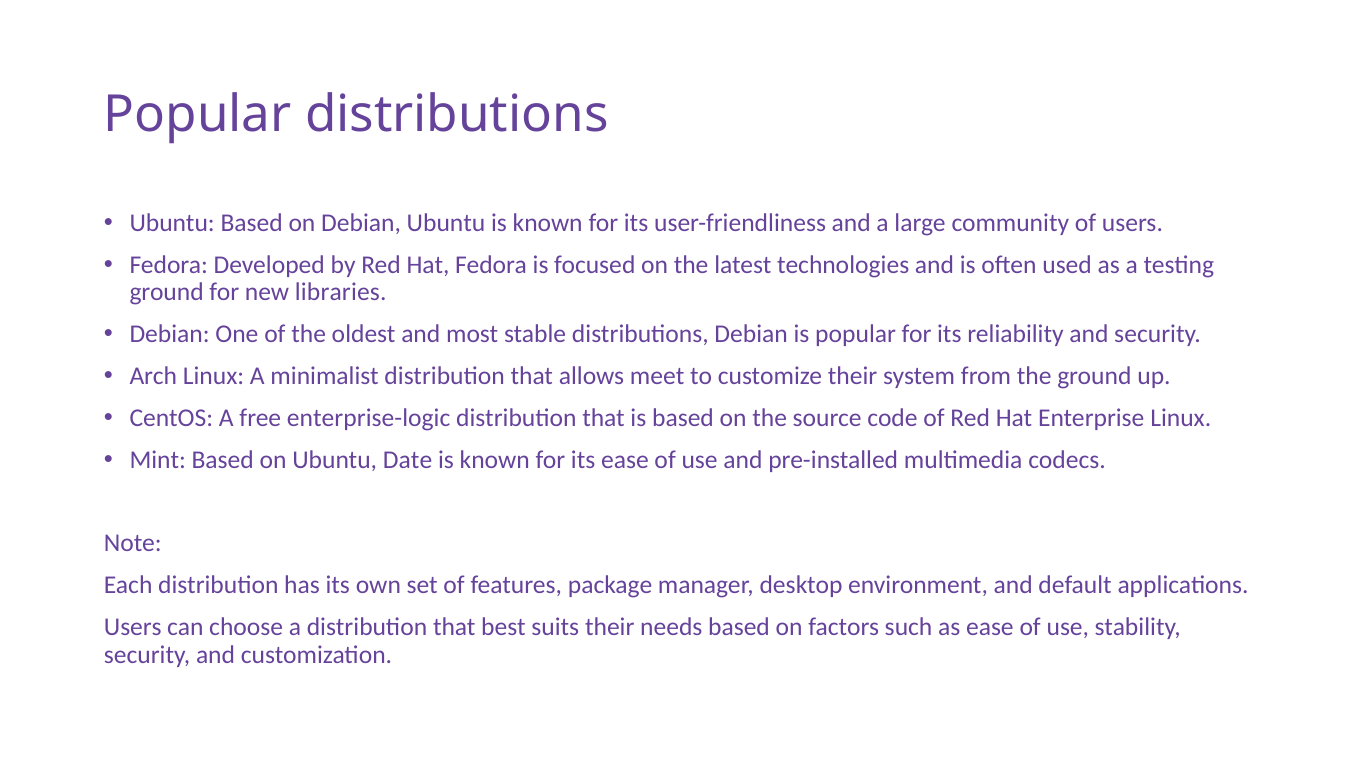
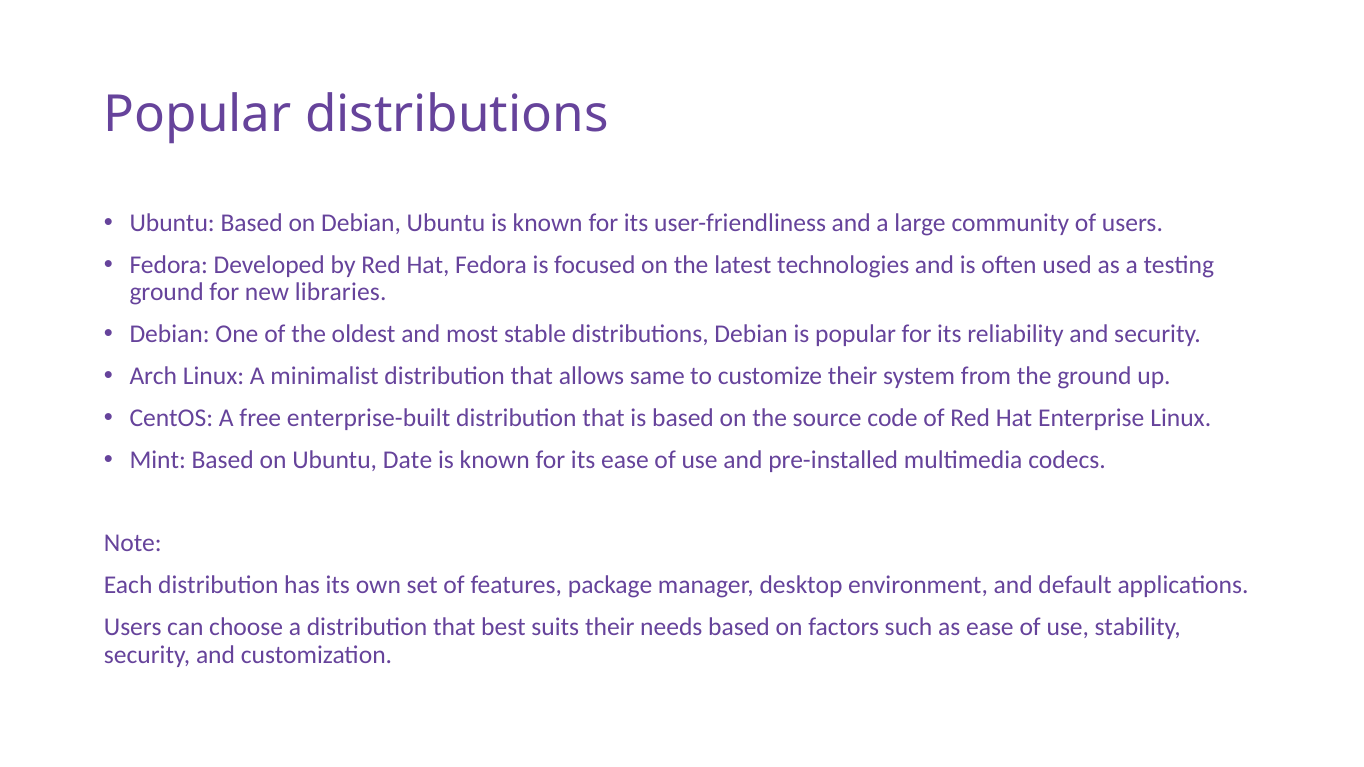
meet: meet -> same
enterprise-logic: enterprise-logic -> enterprise-built
